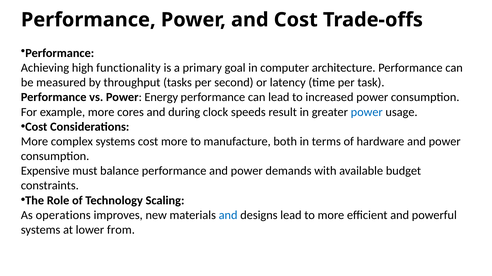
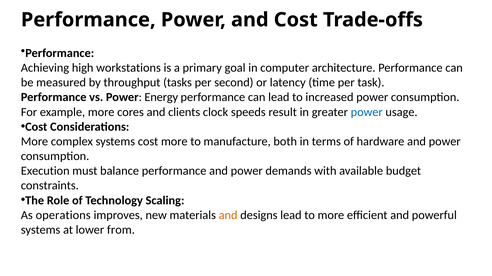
functionality: functionality -> workstations
during: during -> clients
Expensive: Expensive -> Execution
and at (228, 216) colour: blue -> orange
